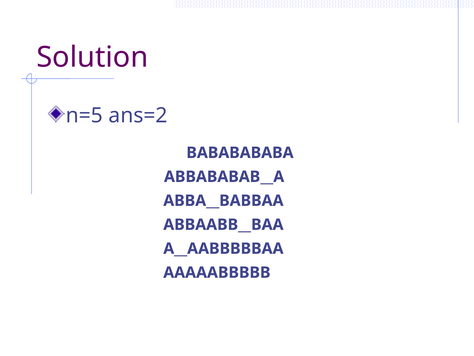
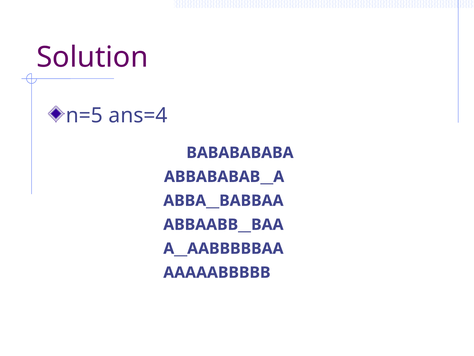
ans=2: ans=2 -> ans=4
